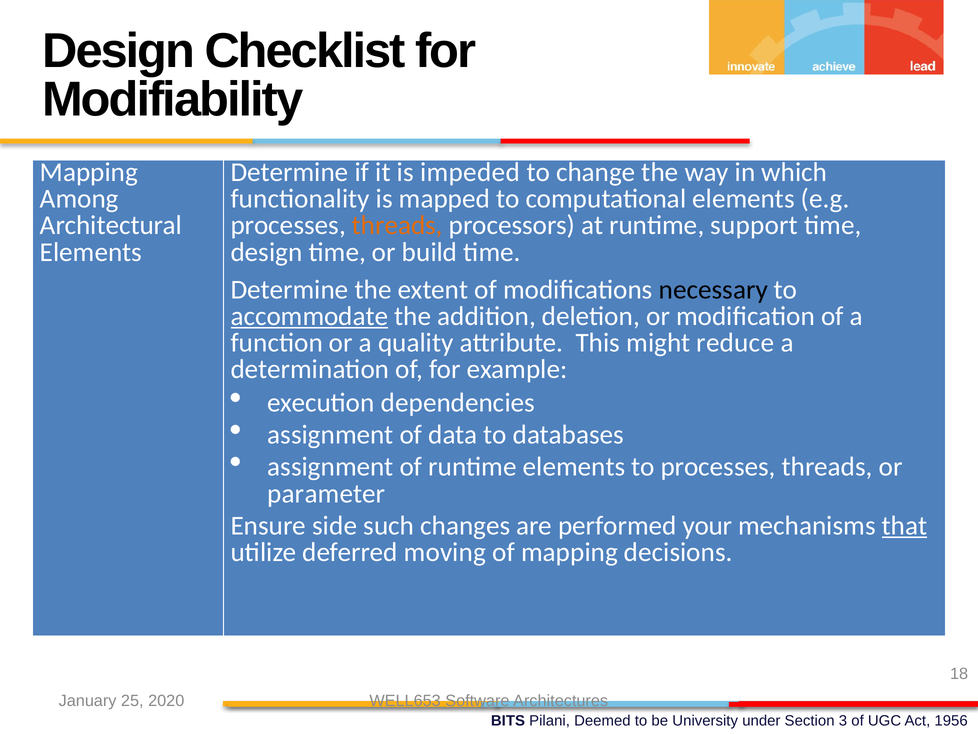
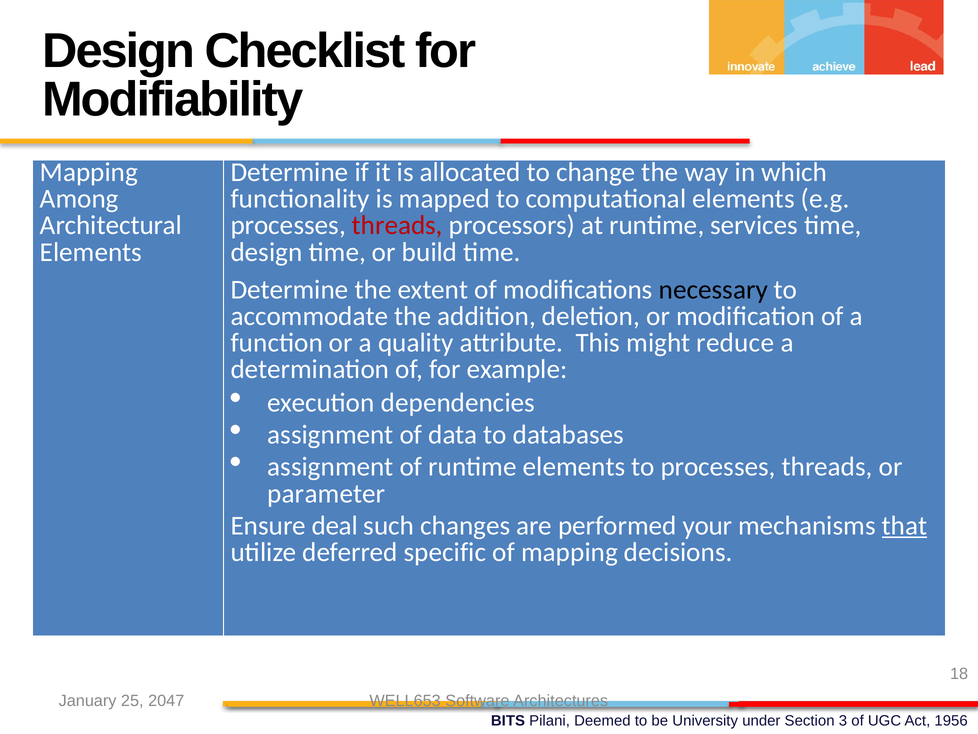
impeded: impeded -> allocated
threads at (397, 225) colour: orange -> red
support: support -> services
accommodate underline: present -> none
side: side -> deal
moving: moving -> specific
2020: 2020 -> 2047
